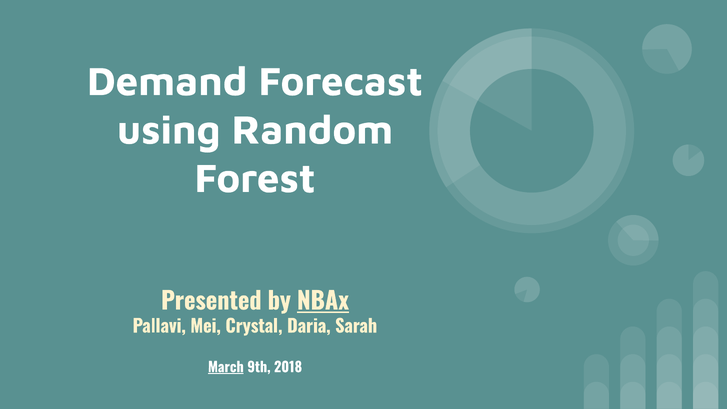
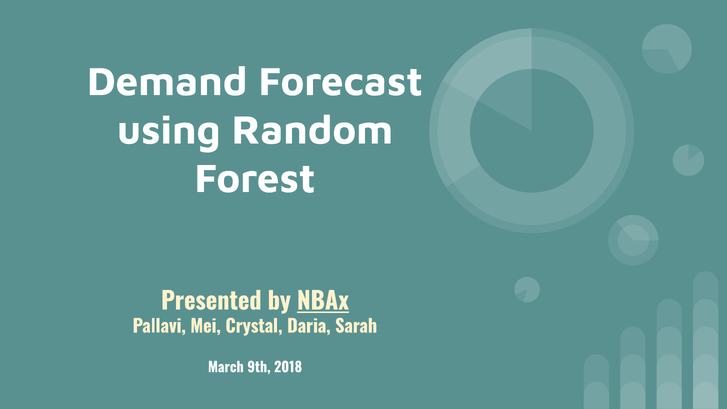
March underline: present -> none
